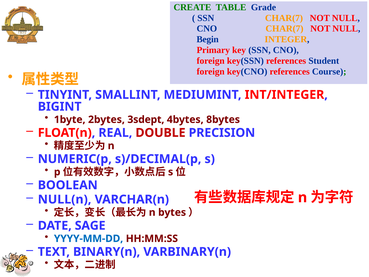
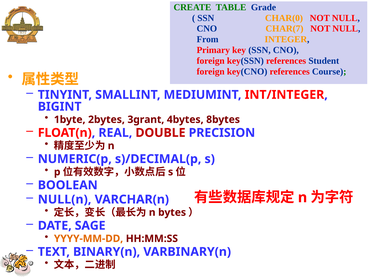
SSN CHAR(7: CHAR(7 -> CHAR(0
Begin: Begin -> From
3sdept: 3sdept -> 3grant
YYYY-MM-DD colour: blue -> orange
